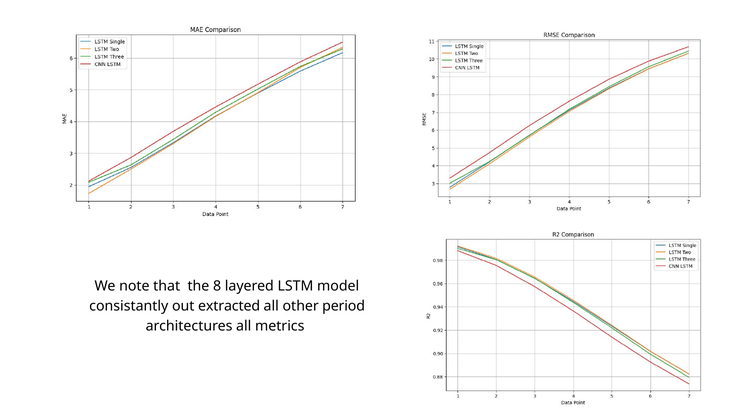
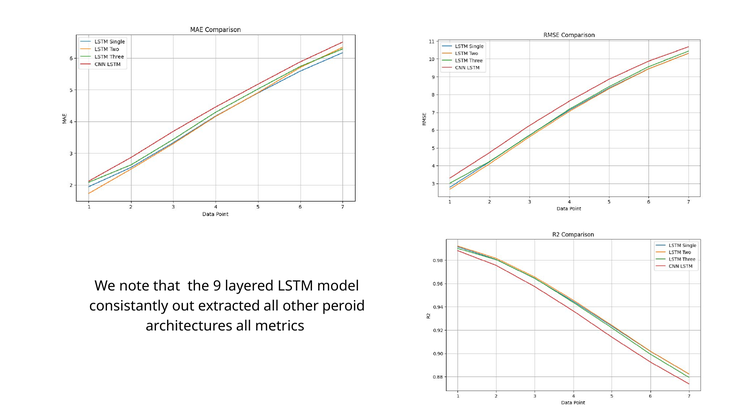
8: 8 -> 9
period: period -> peroid
